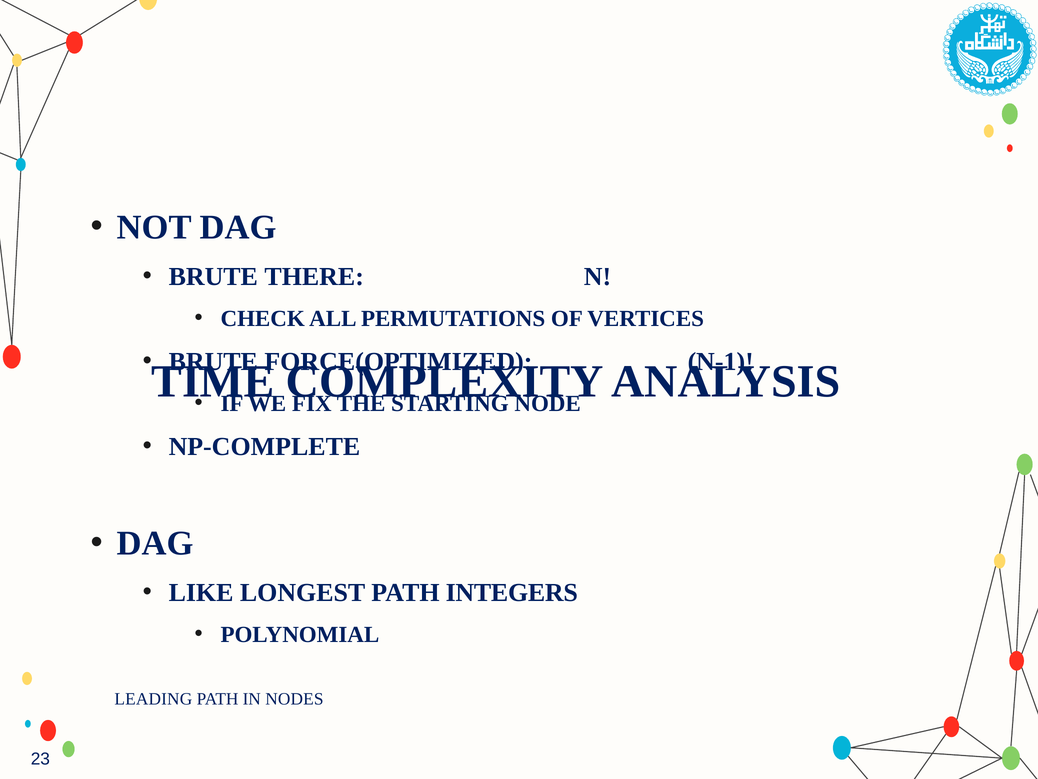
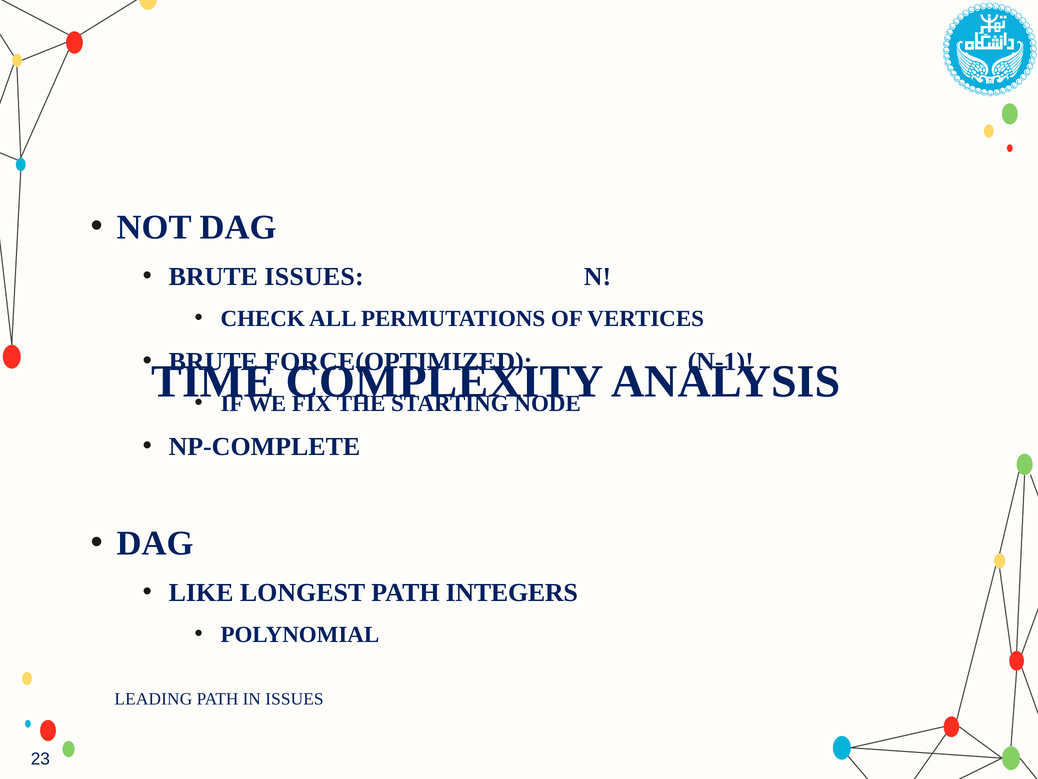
BRUTE THERE: THERE -> ISSUES
IN NODES: NODES -> ISSUES
